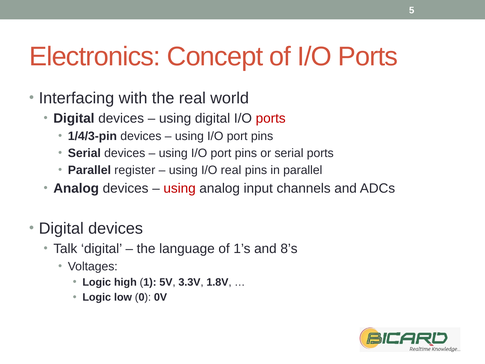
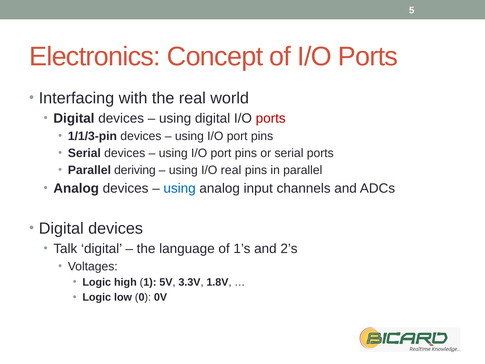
1/4/3-pin: 1/4/3-pin -> 1/1/3-pin
register: register -> deriving
using at (180, 188) colour: red -> blue
8’s: 8’s -> 2’s
